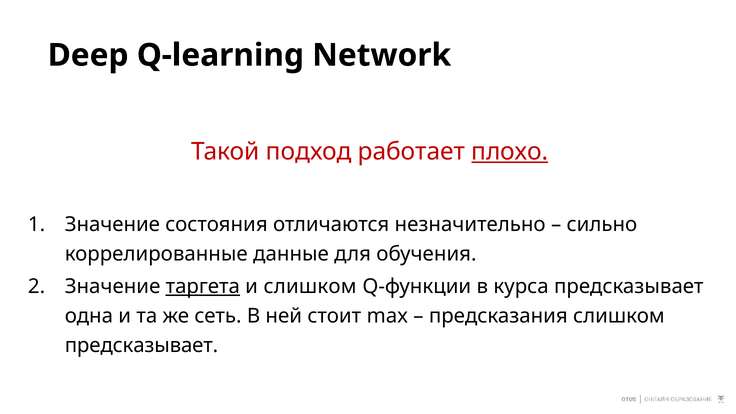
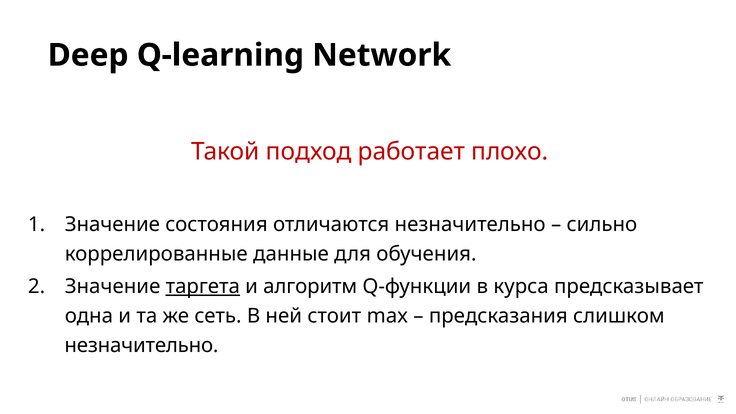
плохо underline: present -> none
и слишком: слишком -> алгоритм
предсказывает at (141, 345): предсказывает -> незначительно
